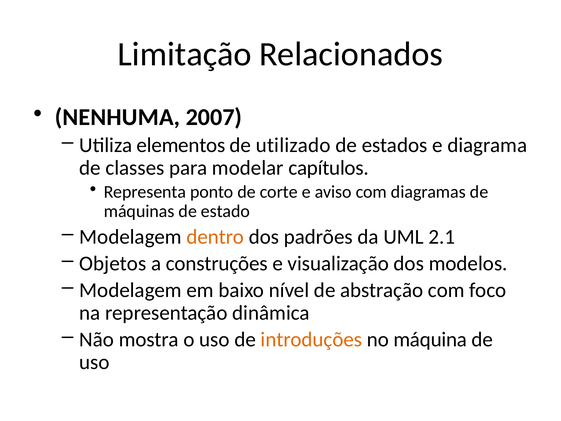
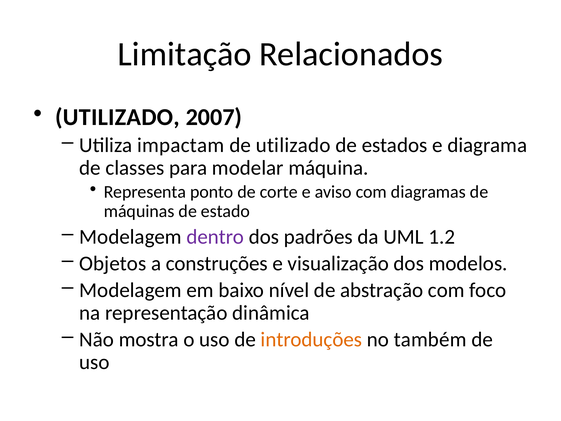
NENHUMA at (117, 117): NENHUMA -> UTILIZADO
elementos: elementos -> impactam
capítulos: capítulos -> máquina
dentro colour: orange -> purple
2.1: 2.1 -> 1.2
máquina: máquina -> também
